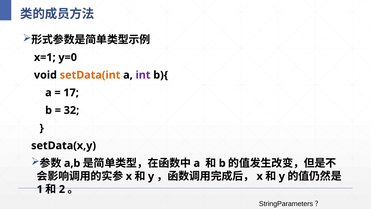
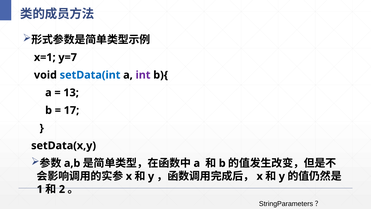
y=0: y=0 -> y=7
setData(int colour: orange -> blue
17: 17 -> 13
32: 32 -> 17
